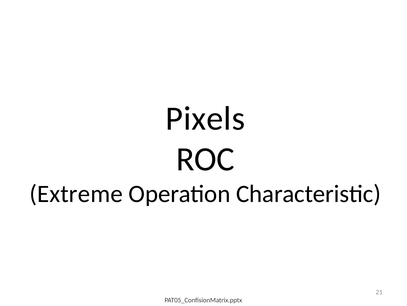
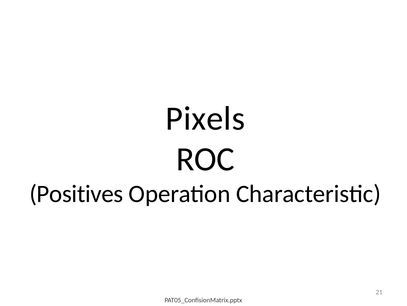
Extreme: Extreme -> Positives
